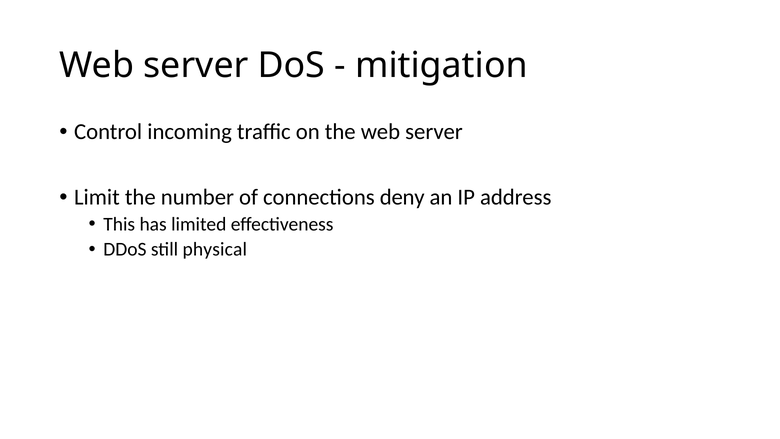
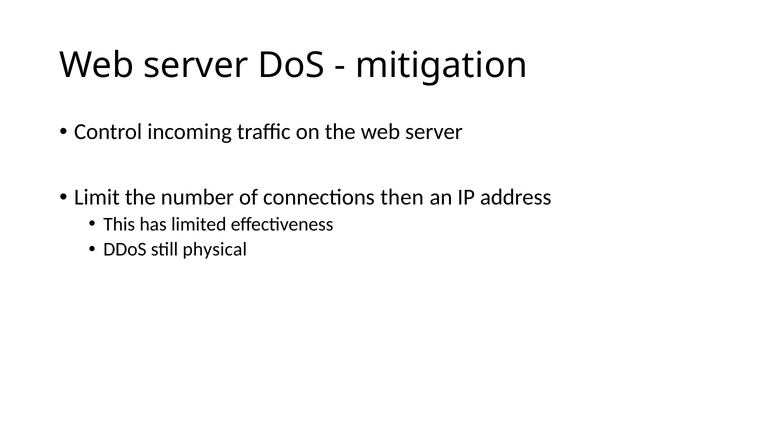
deny: deny -> then
